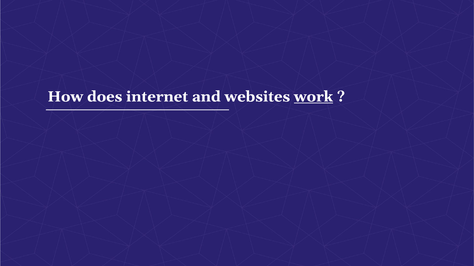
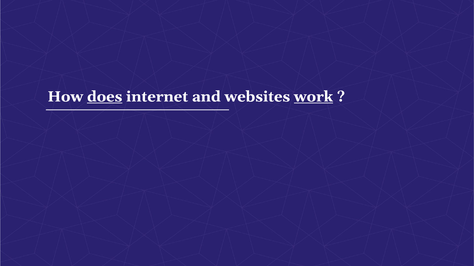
does underline: none -> present
